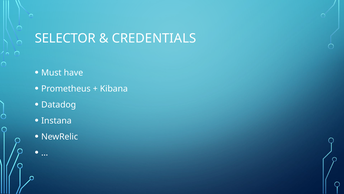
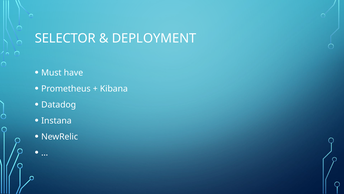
CREDENTIALS: CREDENTIALS -> DEPLOYMENT
